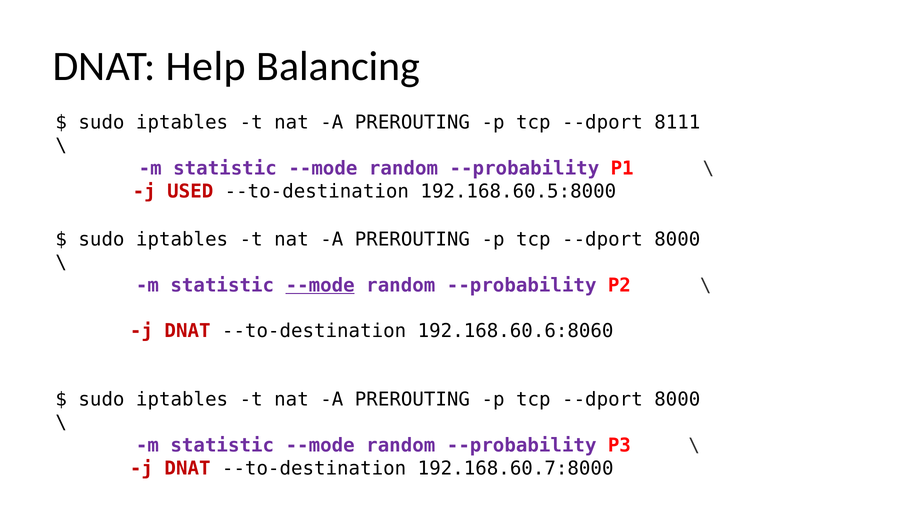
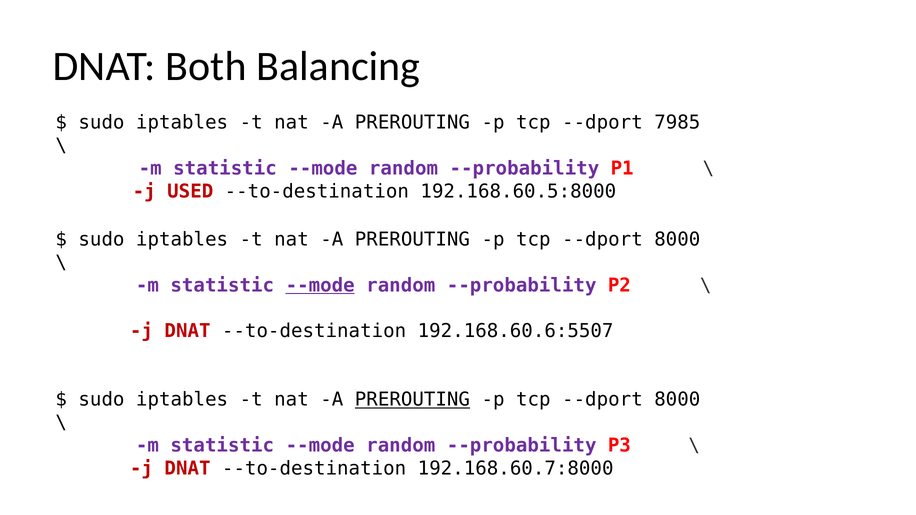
Help: Help -> Both
8111: 8111 -> 7985
192.168.60.6:8060: 192.168.60.6:8060 -> 192.168.60.6:5507
PREROUTING at (412, 400) underline: none -> present
